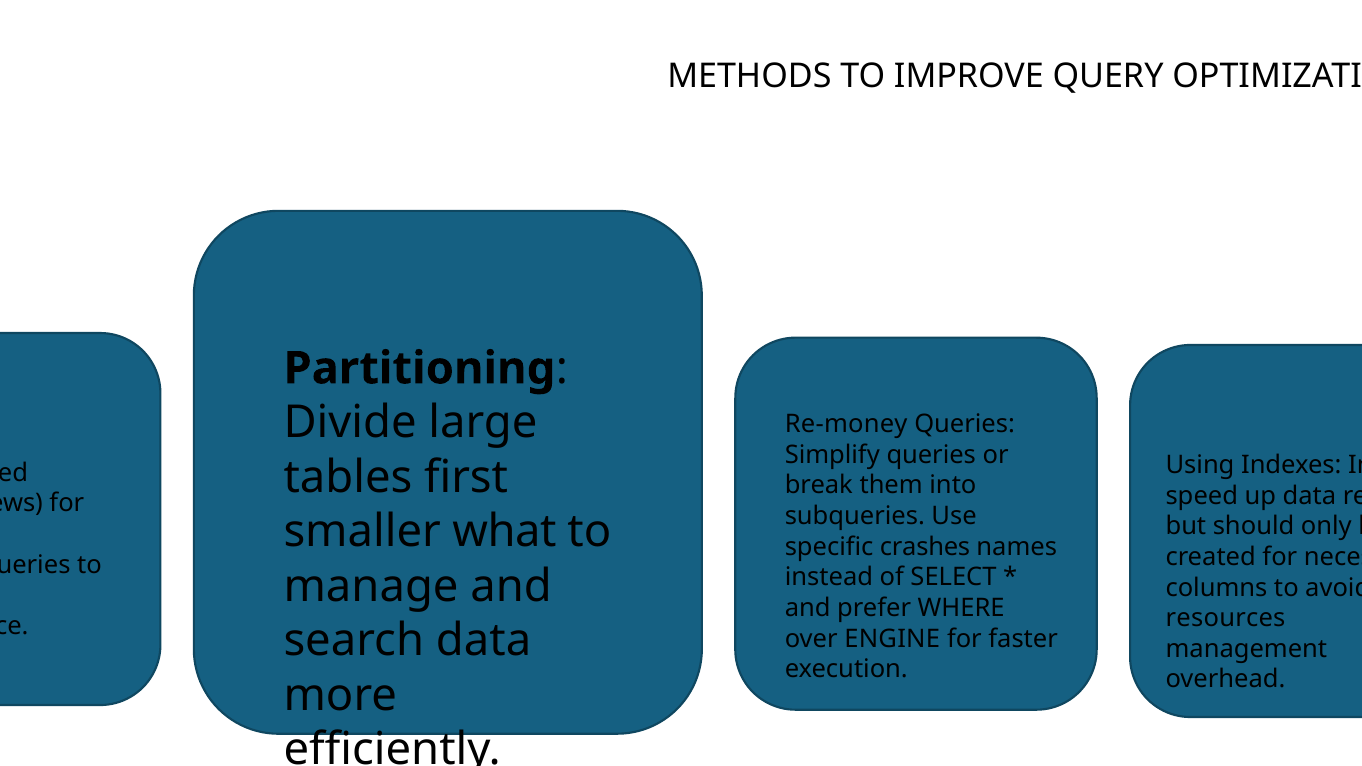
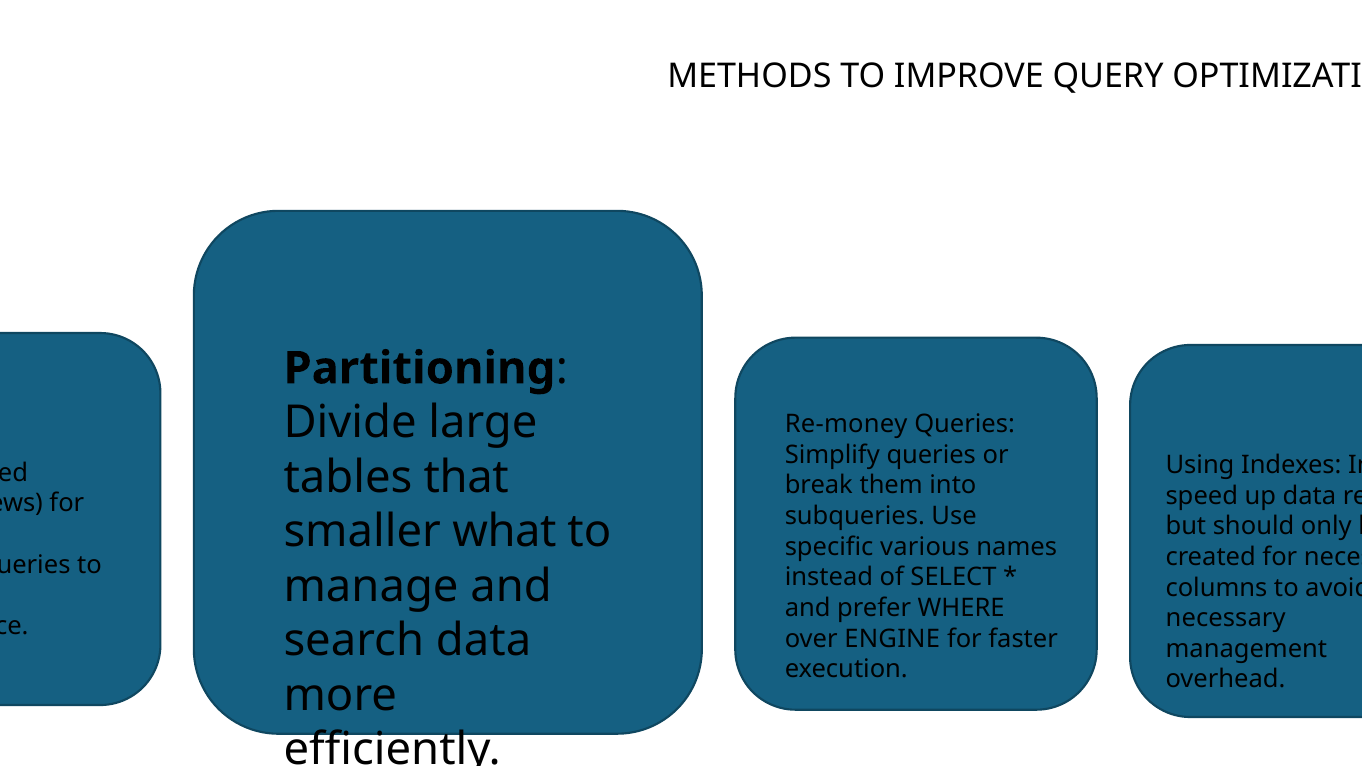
first: first -> that
crashes: crashes -> various
resources at (1226, 618): resources -> necessary
